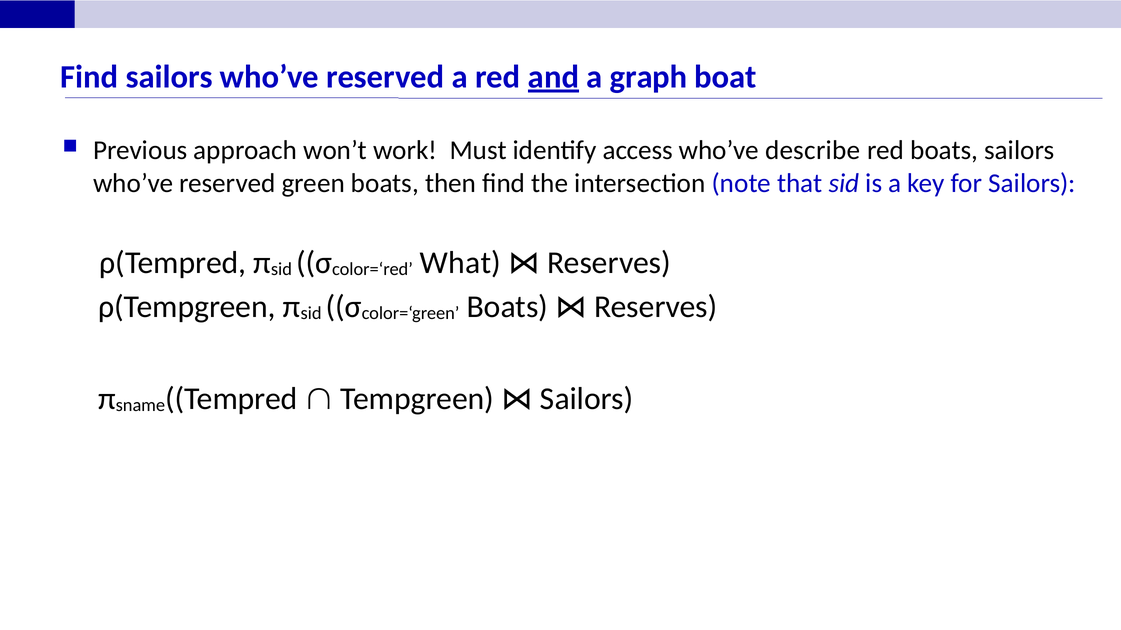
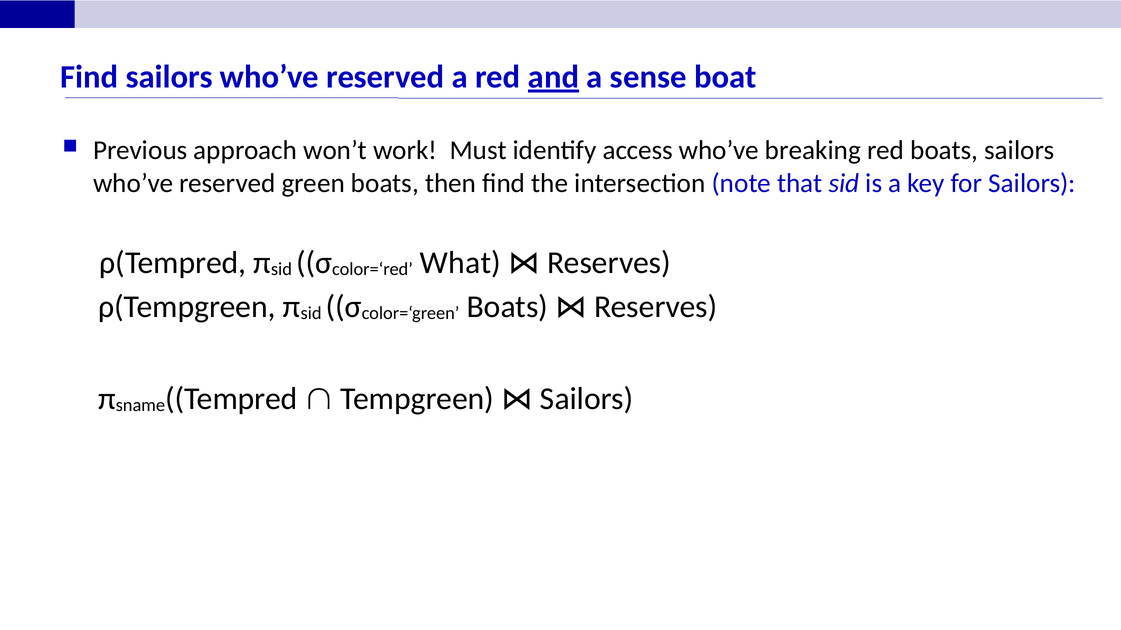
graph: graph -> sense
describe: describe -> breaking
